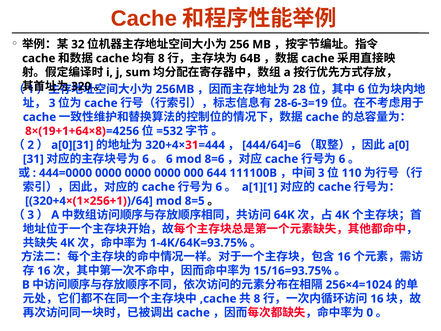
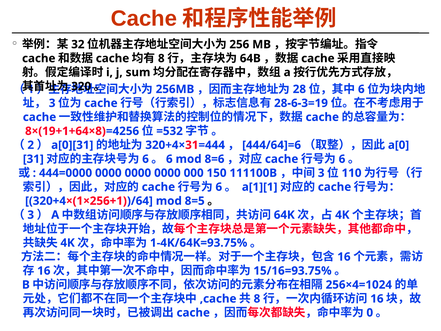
644: 644 -> 150
